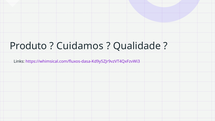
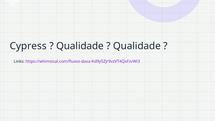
Produto: Produto -> Cypress
Cuidamos at (80, 46): Cuidamos -> Qualidade
